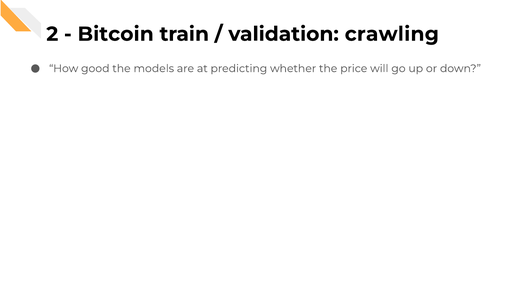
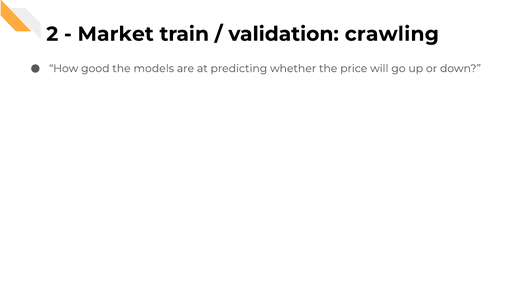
Bitcoin: Bitcoin -> Market
